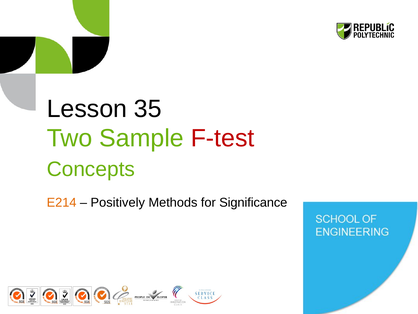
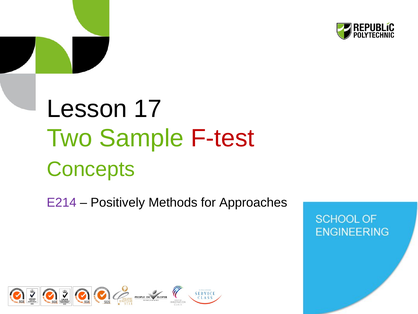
35: 35 -> 17
E214 colour: orange -> purple
Significance: Significance -> Approaches
